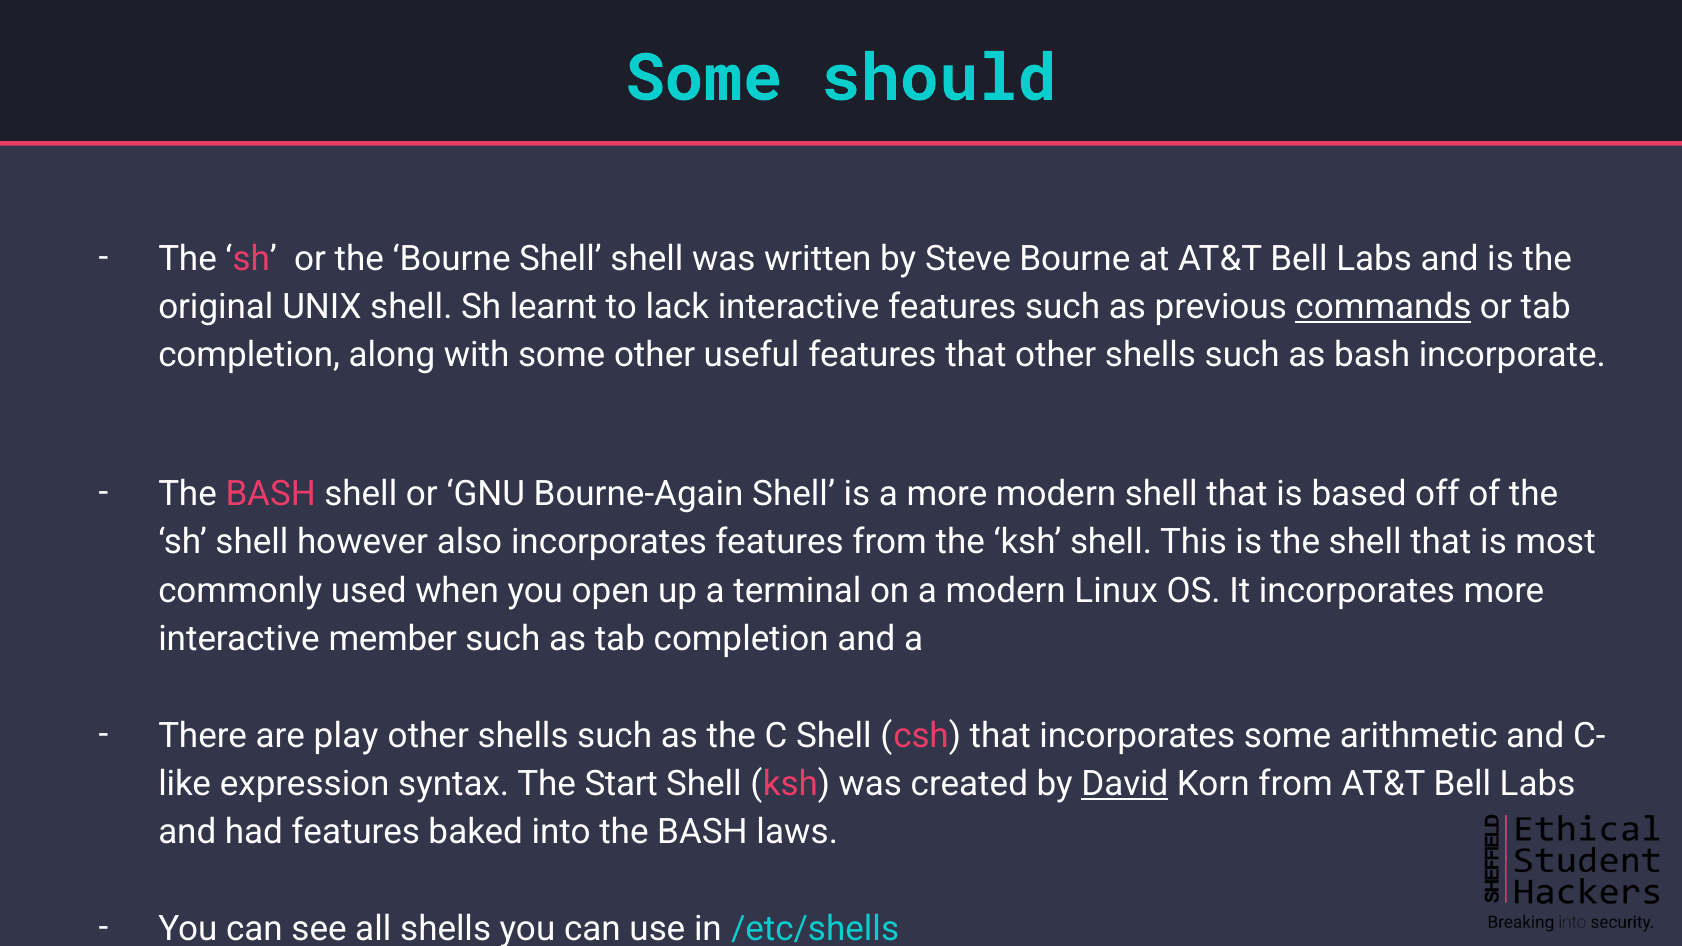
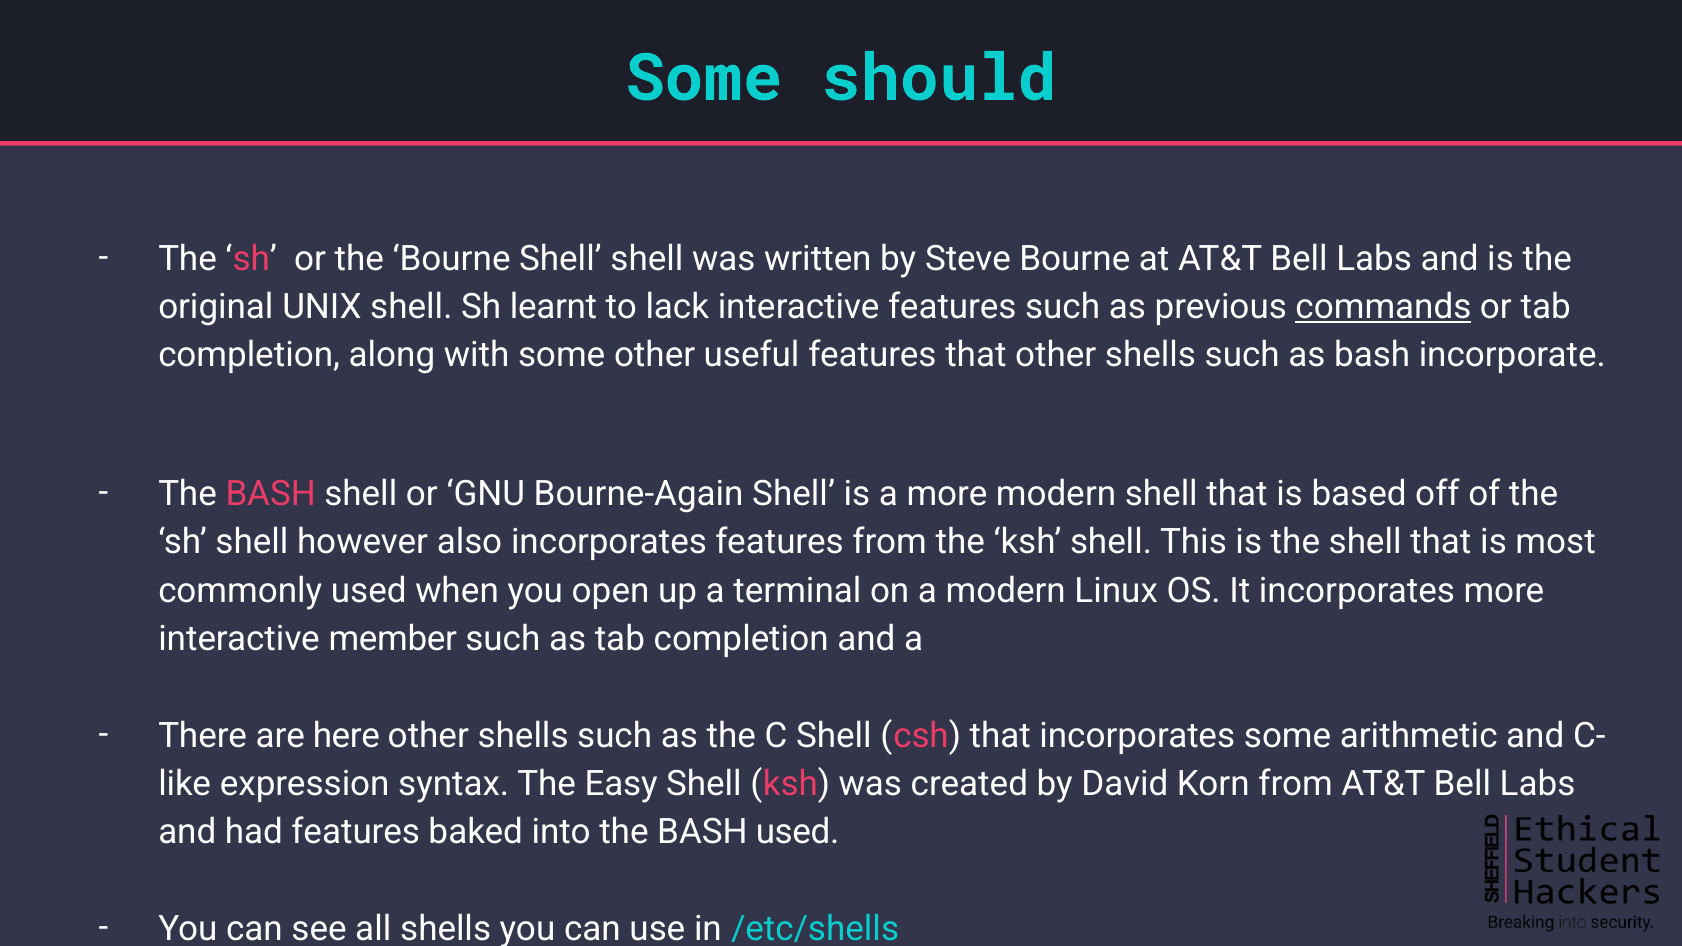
play: play -> here
Start: Start -> Easy
David underline: present -> none
BASH laws: laws -> used
